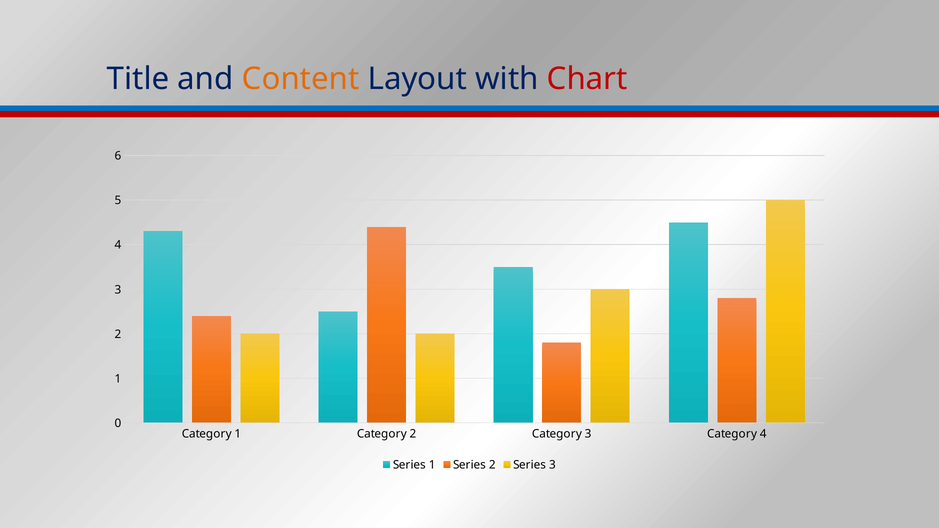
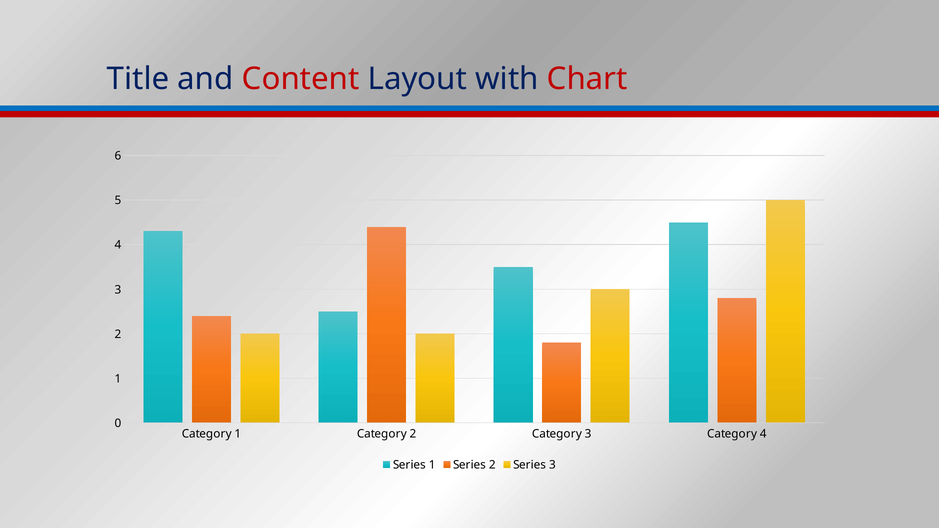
Content colour: orange -> red
